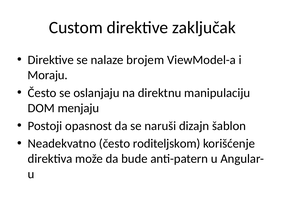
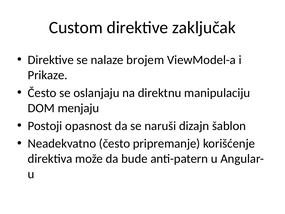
Moraju: Moraju -> Prikaze
roditeljskom: roditeljskom -> pripremanje
